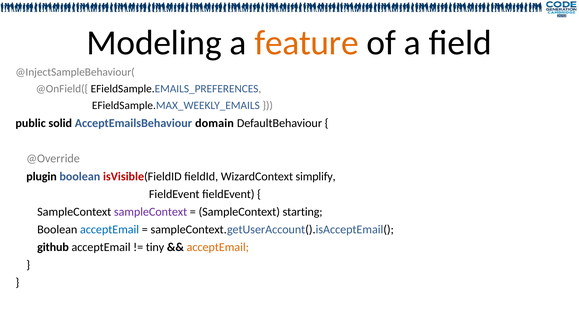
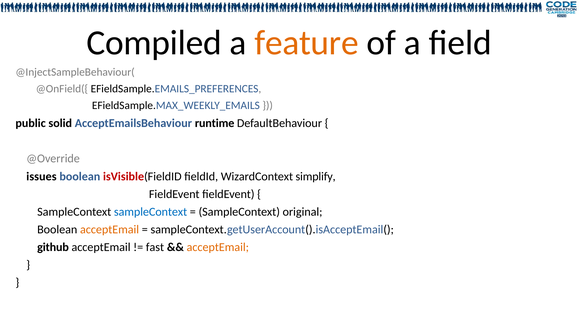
Modeling: Modeling -> Compiled
domain: domain -> runtime
plugin: plugin -> issues
sampleContext at (151, 212) colour: purple -> blue
starting: starting -> original
acceptEmail at (110, 229) colour: blue -> orange
tiny: tiny -> fast
